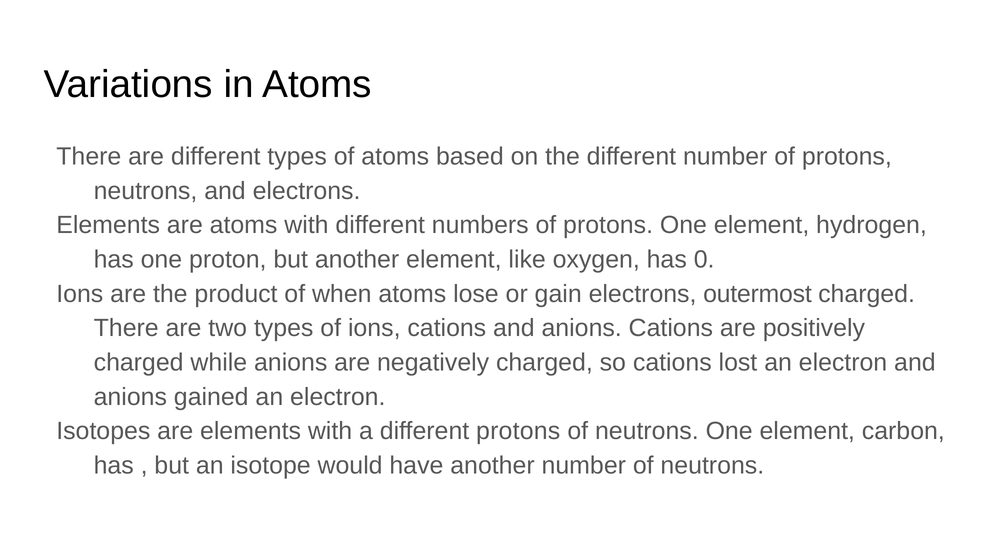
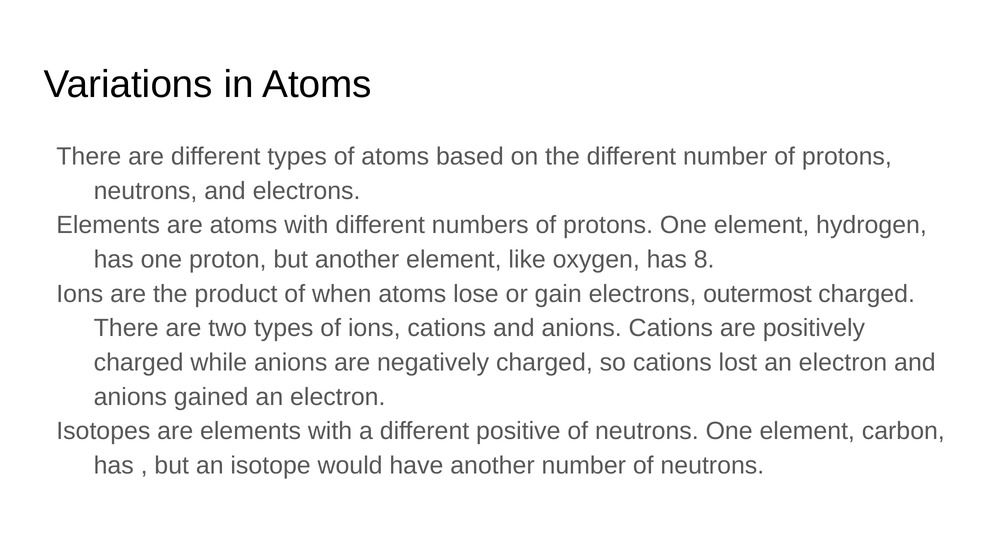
0: 0 -> 8
different protons: protons -> positive
